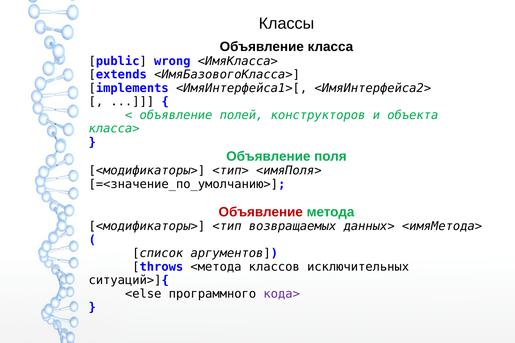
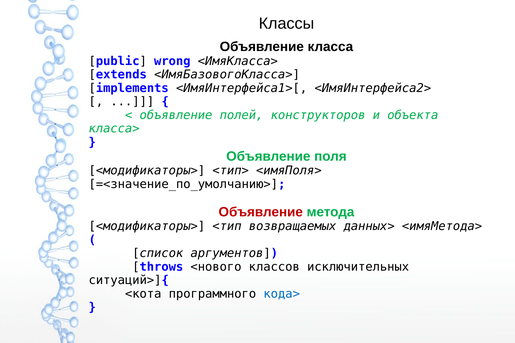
<метода: <метода -> <нового
<else: <else -> <кота
кода> colour: purple -> blue
